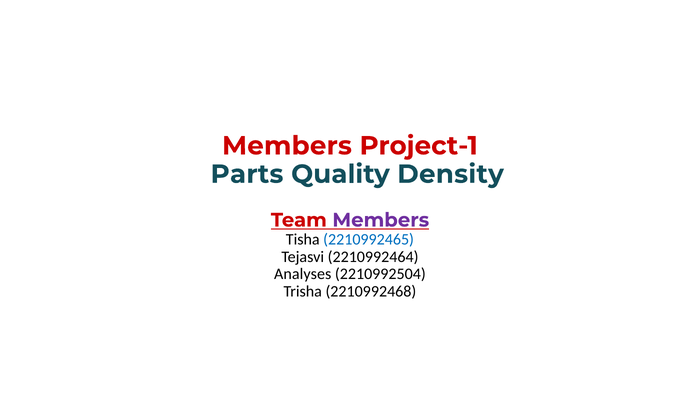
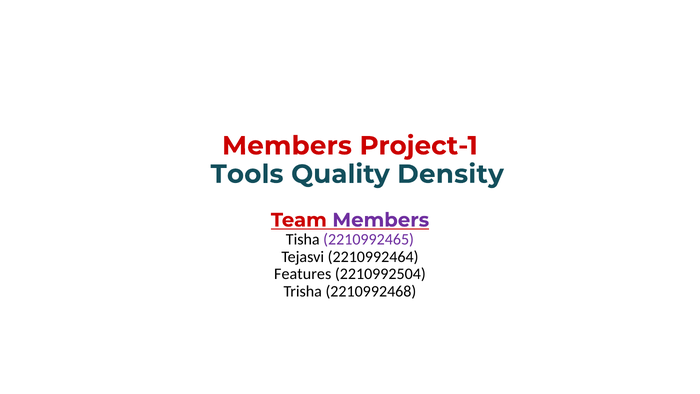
Parts: Parts -> Tools
2210992465 colour: blue -> purple
Analyses: Analyses -> Features
